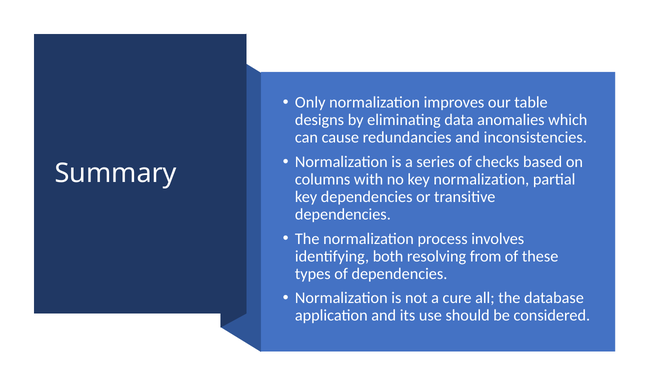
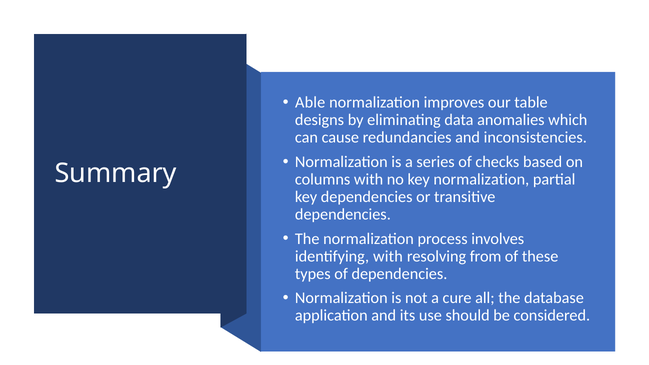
Only: Only -> Able
identifying both: both -> with
